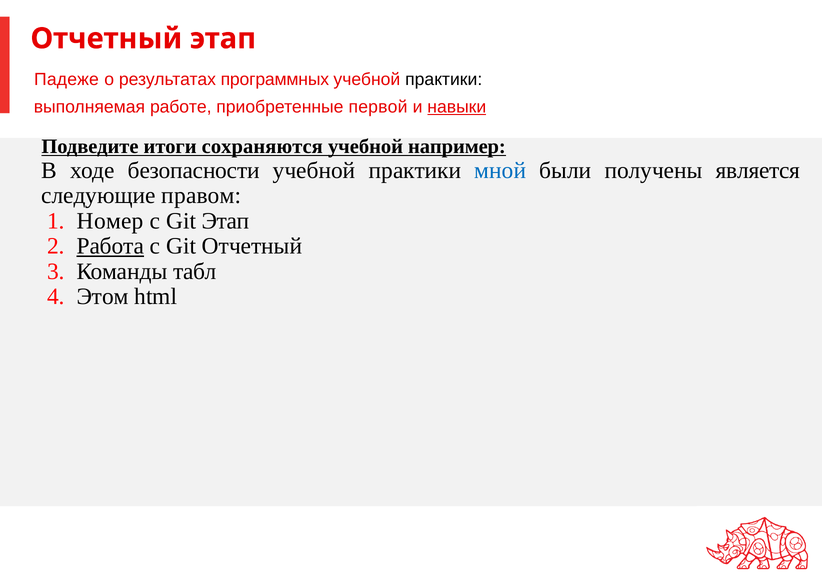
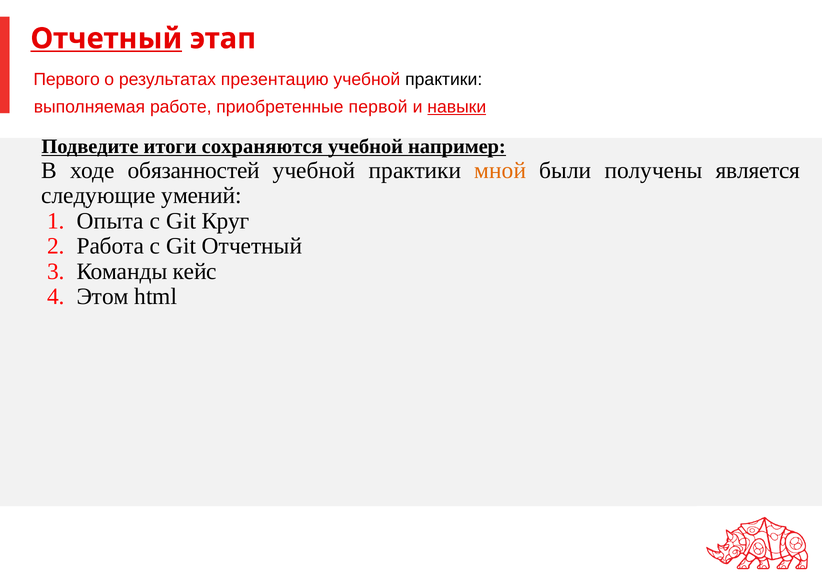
Отчетный at (106, 39) underline: none -> present
Падеже: Падеже -> Первого
программных: программных -> презентацию
безопасности: безопасности -> обязанностей
мной colour: blue -> orange
правом: правом -> умений
Номер: Номер -> Опыта
Git Этап: Этап -> Круг
Работа underline: present -> none
табл: табл -> кейс
